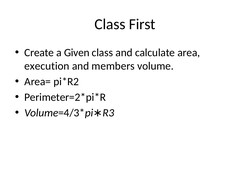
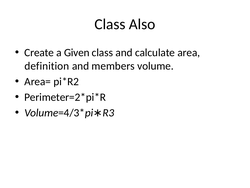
First: First -> Also
execution: execution -> definition
